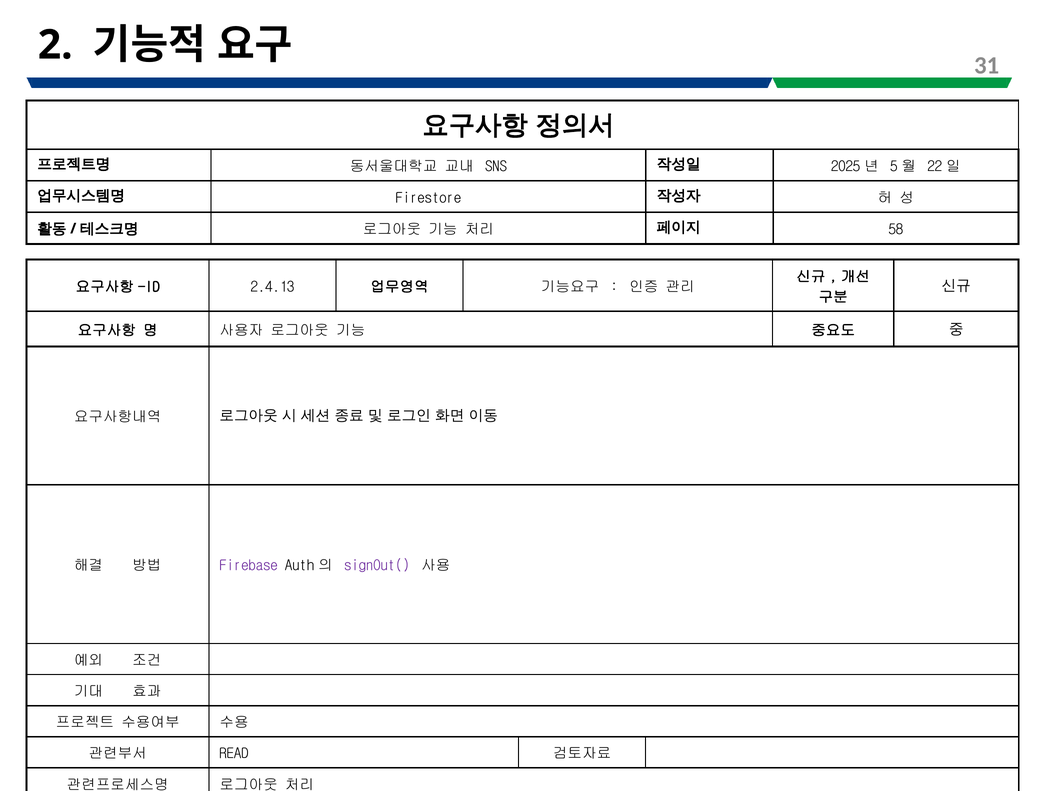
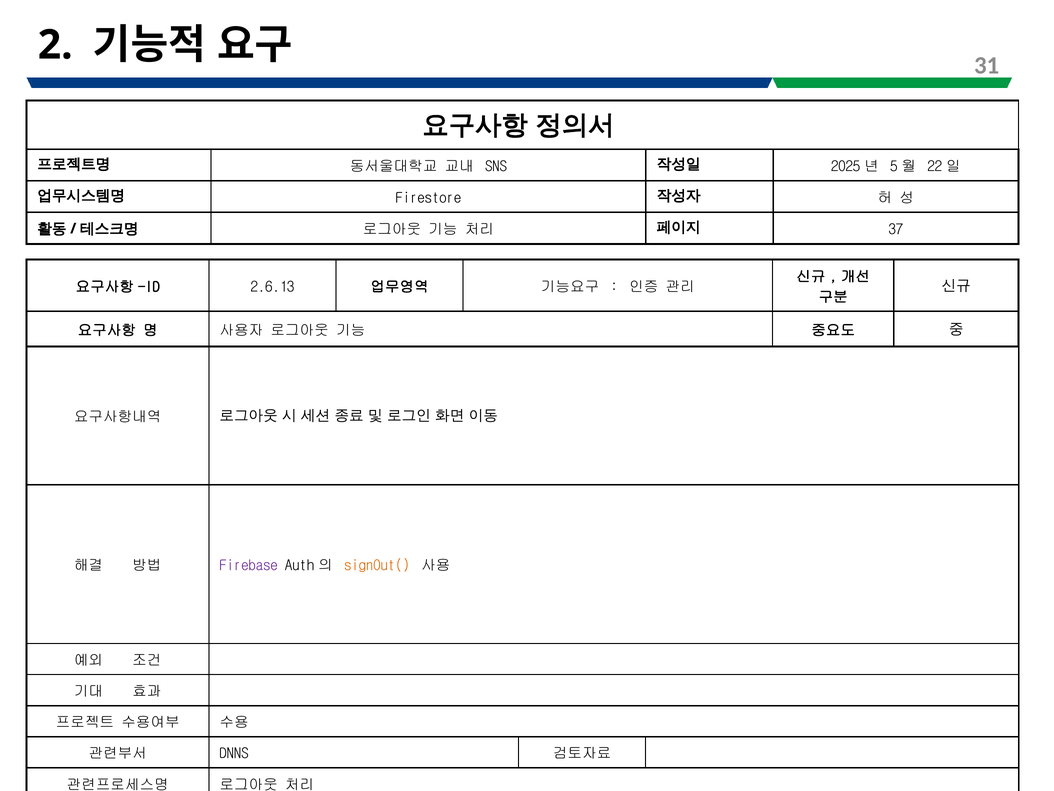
58: 58 -> 37
2.4.13: 2.4.13 -> 2.6.13
signOut( colour: purple -> orange
READ: READ -> DNNS
